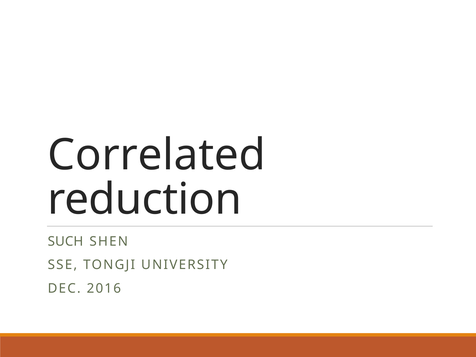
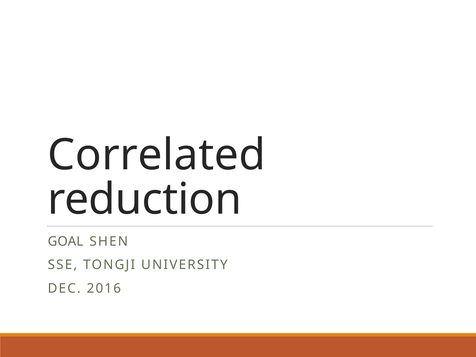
SUCH: SUCH -> GOAL
